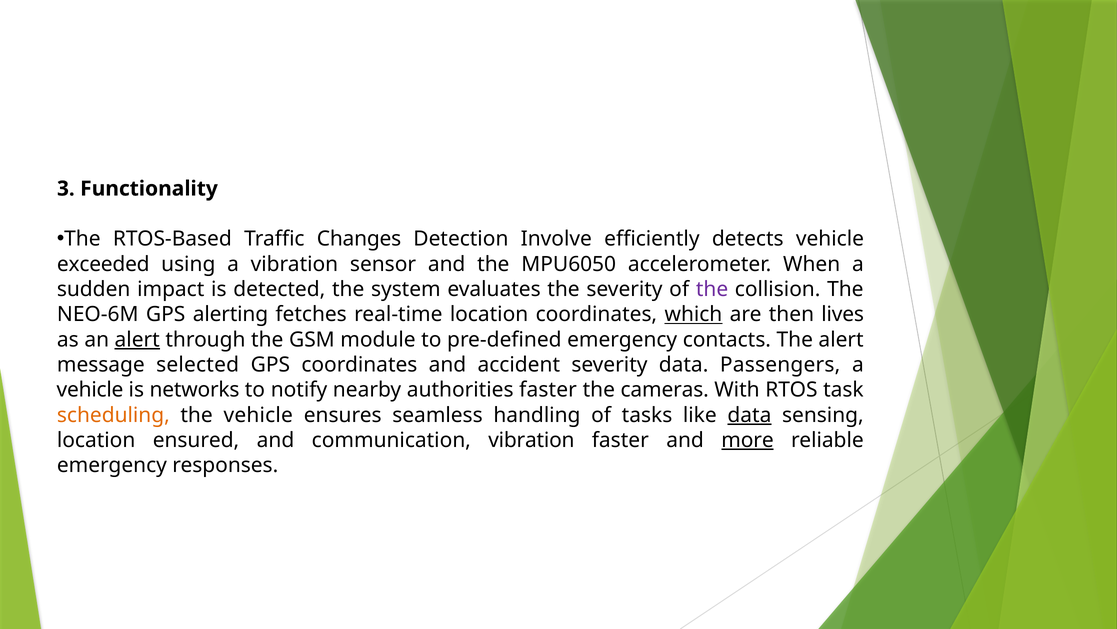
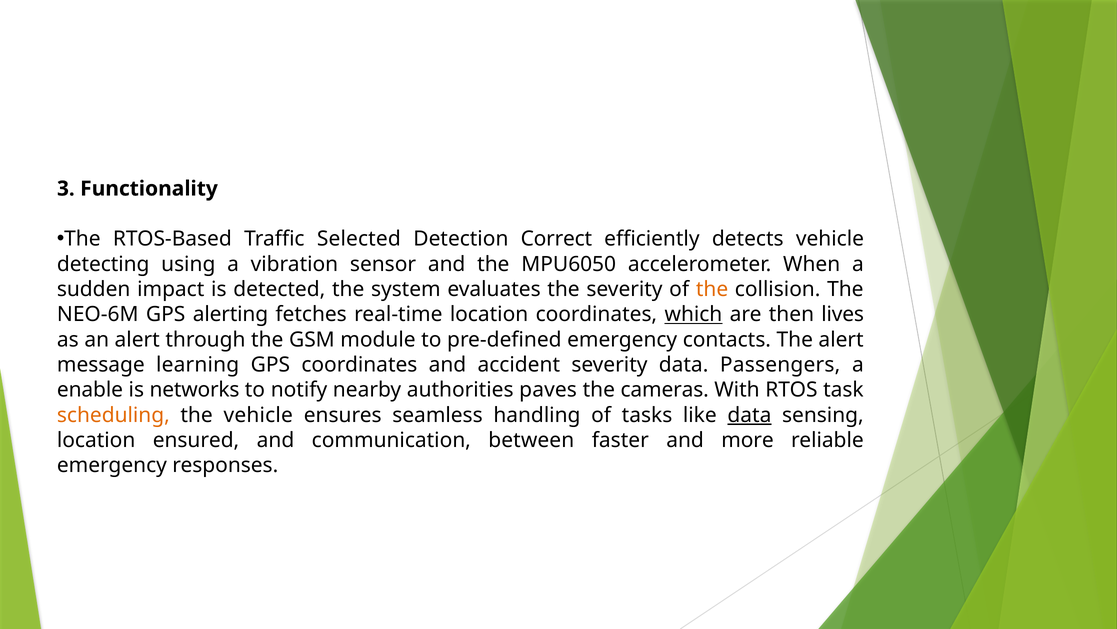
Changes: Changes -> Selected
Involve: Involve -> Correct
exceeded: exceeded -> detecting
the at (712, 289) colour: purple -> orange
alert at (137, 339) underline: present -> none
selected: selected -> learning
vehicle at (90, 390): vehicle -> enable
authorities faster: faster -> paves
communication vibration: vibration -> between
more underline: present -> none
